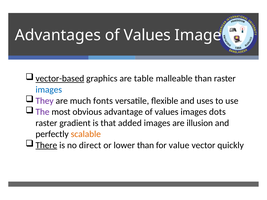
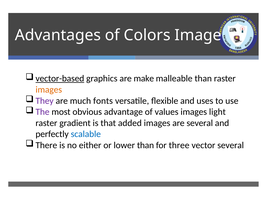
Advantages of Values: Values -> Colors
table: table -> make
images at (49, 90) colour: blue -> orange
dots: dots -> light
are illusion: illusion -> several
scalable colour: orange -> blue
There underline: present -> none
direct: direct -> either
value: value -> three
vector quickly: quickly -> several
